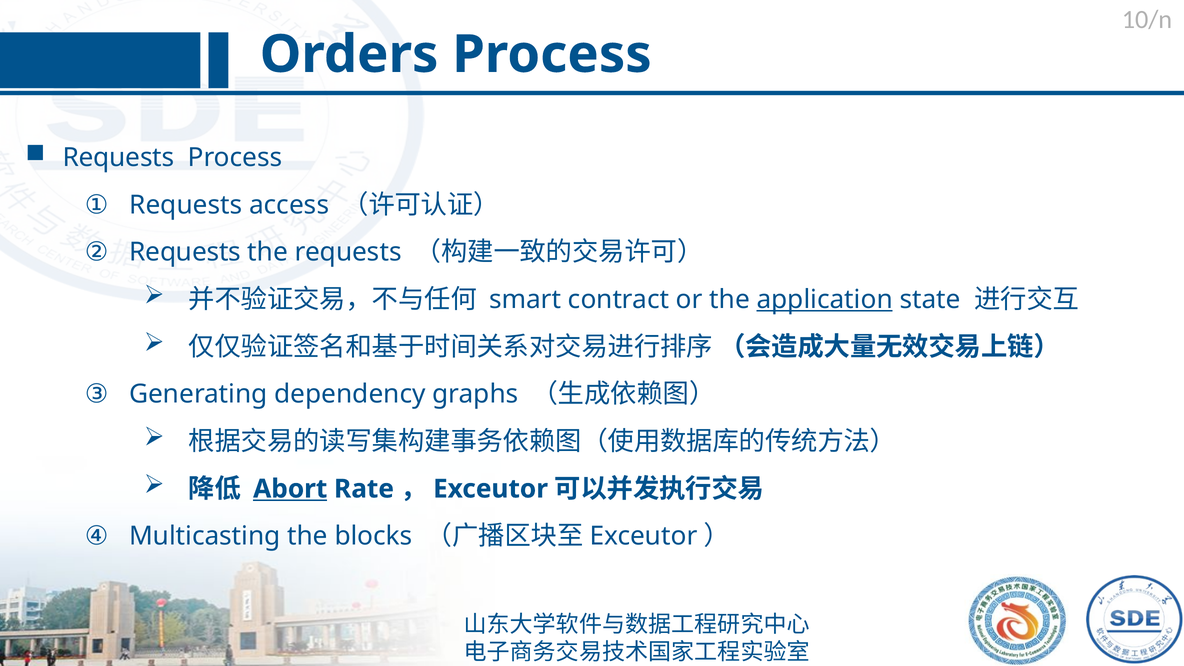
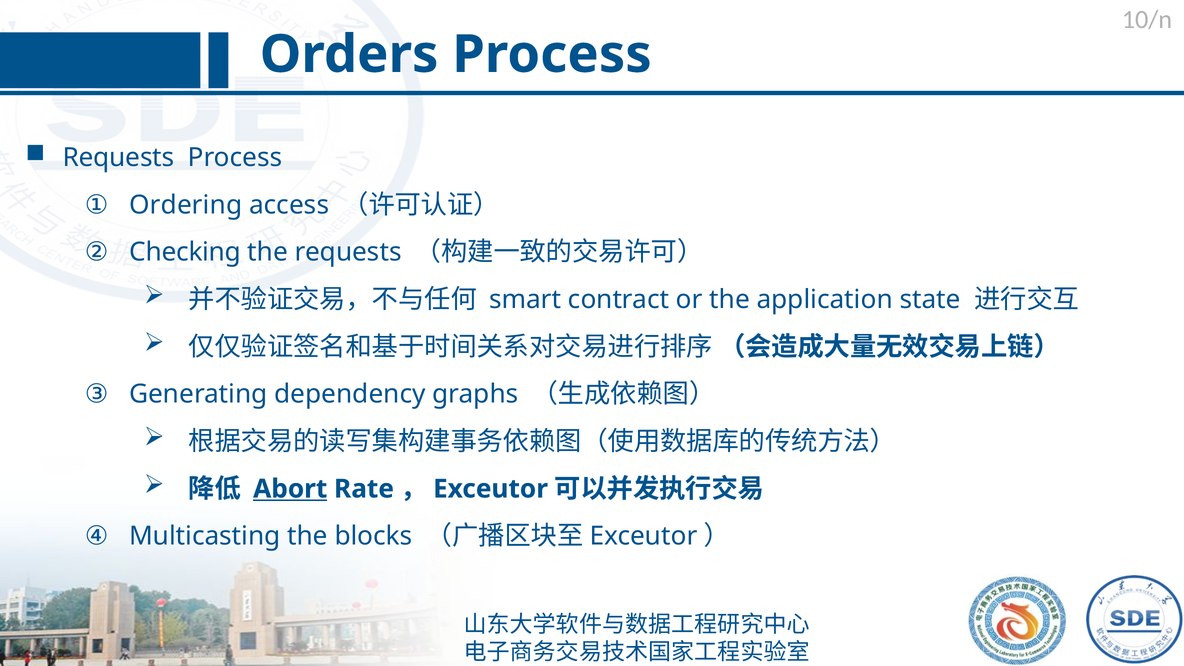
Requests at (186, 205): Requests -> Ordering
Requests at (185, 252): Requests -> Checking
application underline: present -> none
